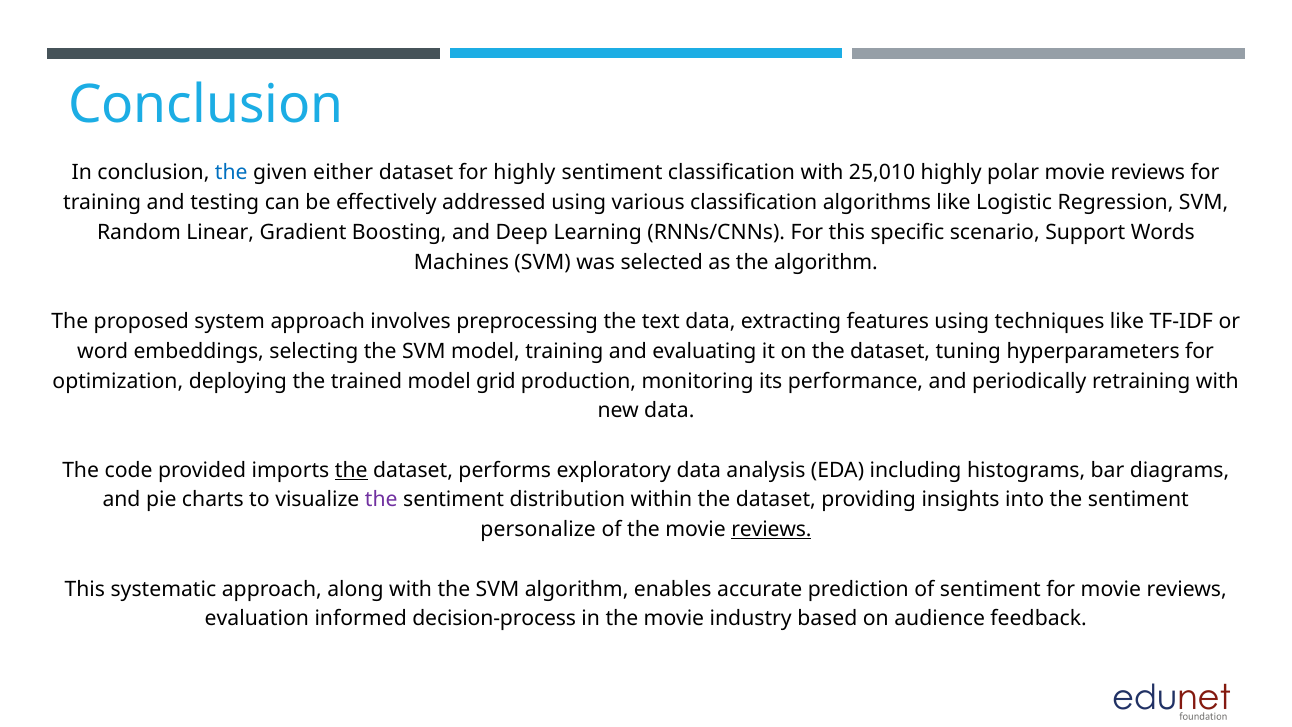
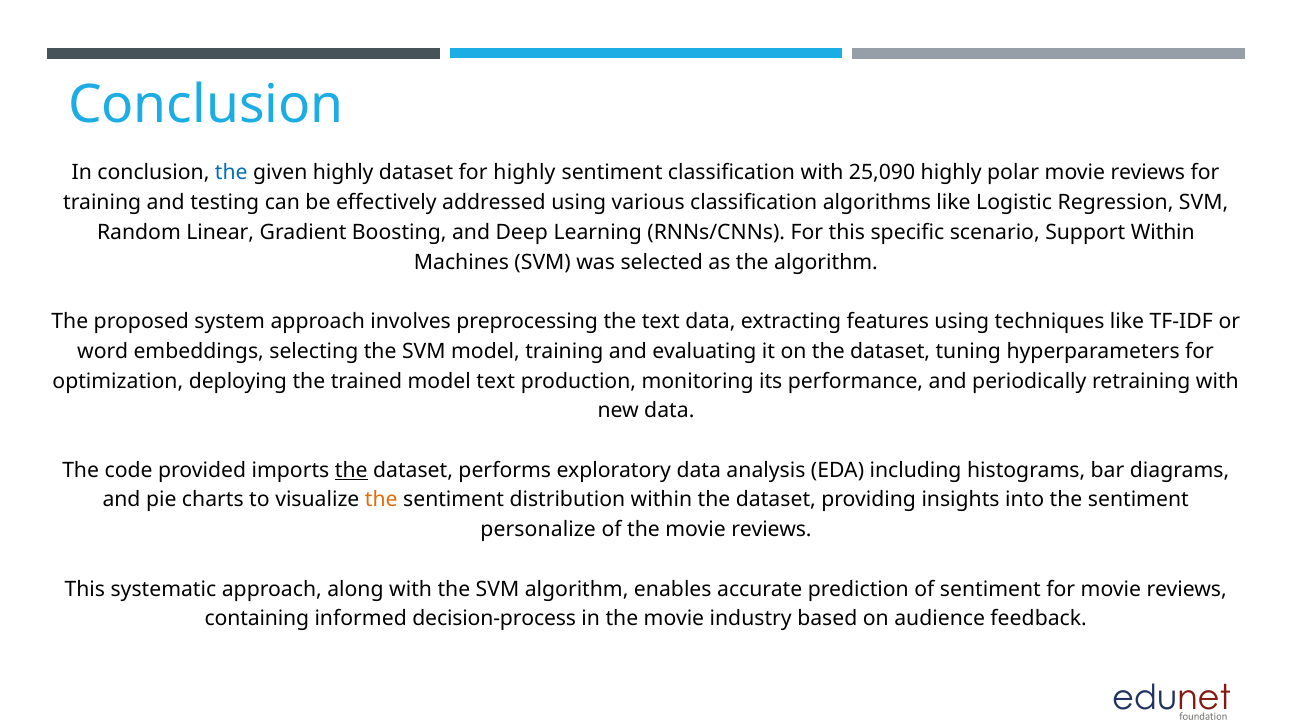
given either: either -> highly
25,010: 25,010 -> 25,090
Support Words: Words -> Within
model grid: grid -> text
the at (381, 500) colour: purple -> orange
reviews at (771, 530) underline: present -> none
evaluation: evaluation -> containing
